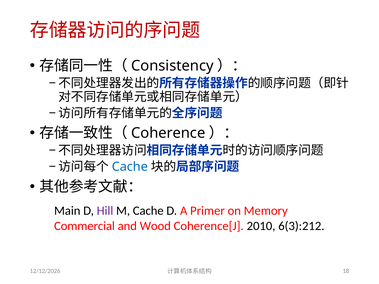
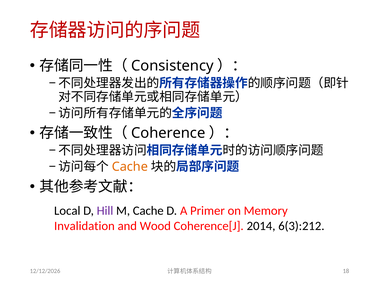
Cache at (130, 167) colour: blue -> orange
Main: Main -> Local
Commercial: Commercial -> Invalidation
2010: 2010 -> 2014
